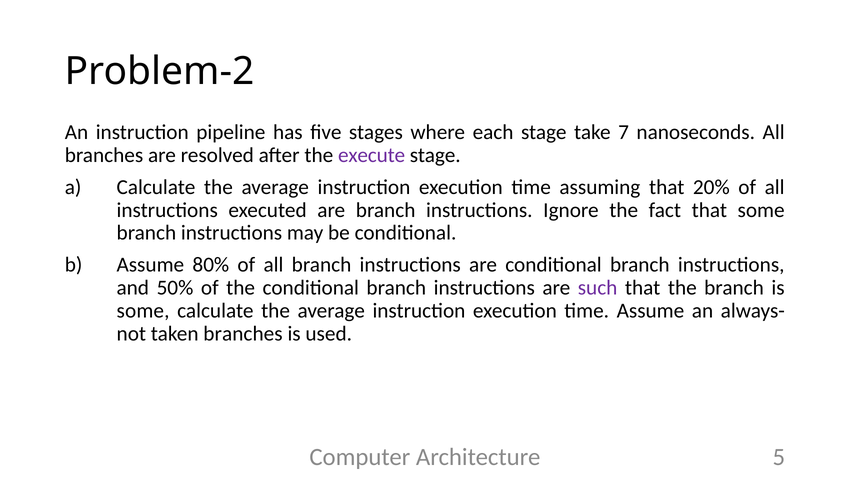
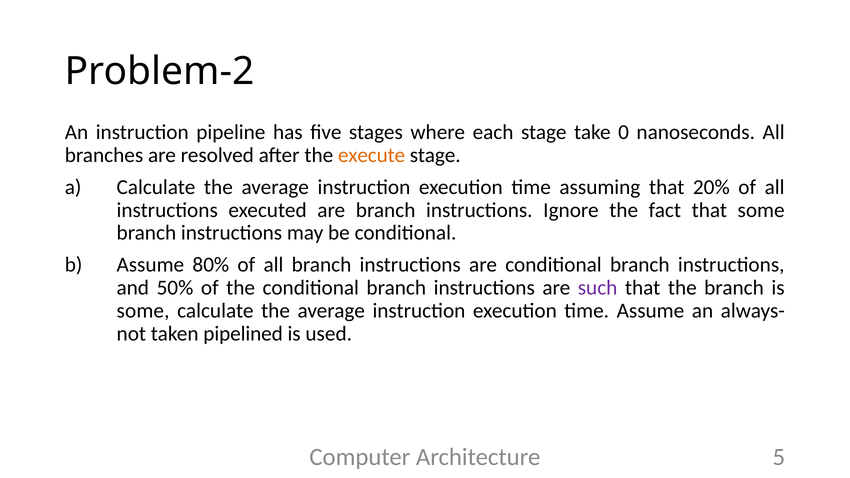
7: 7 -> 0
execute colour: purple -> orange
taken branches: branches -> pipelined
